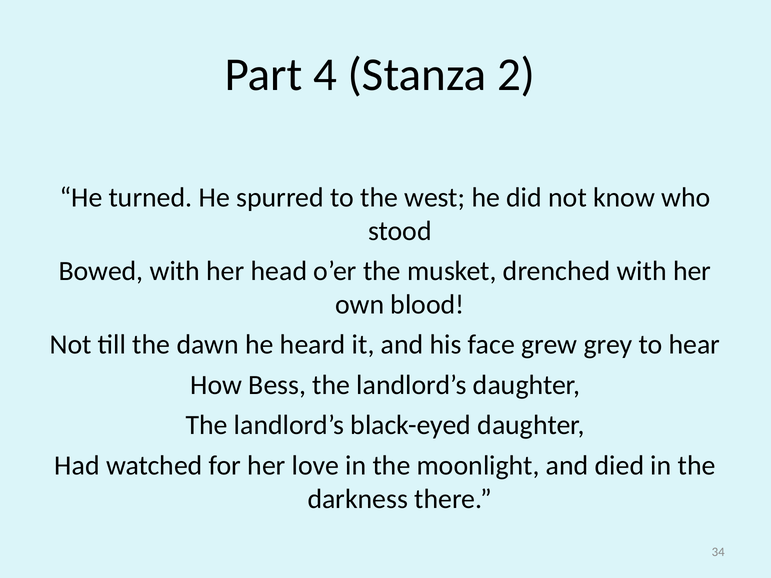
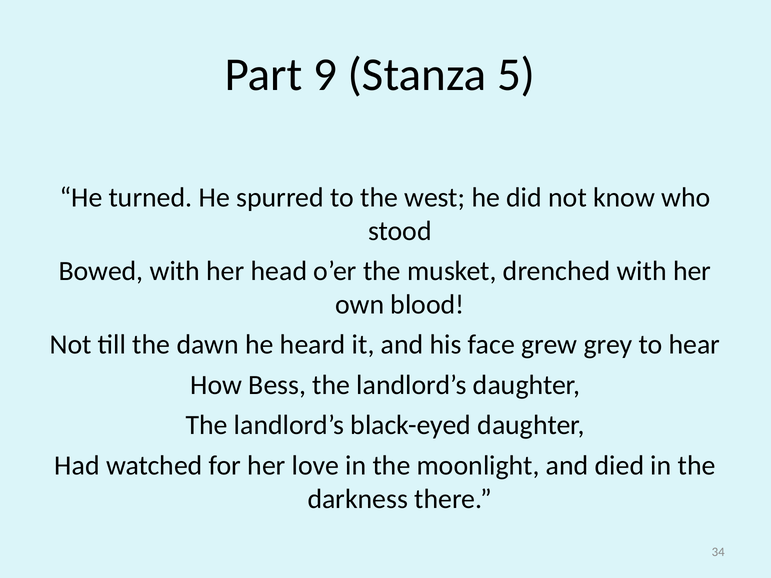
4: 4 -> 9
2: 2 -> 5
